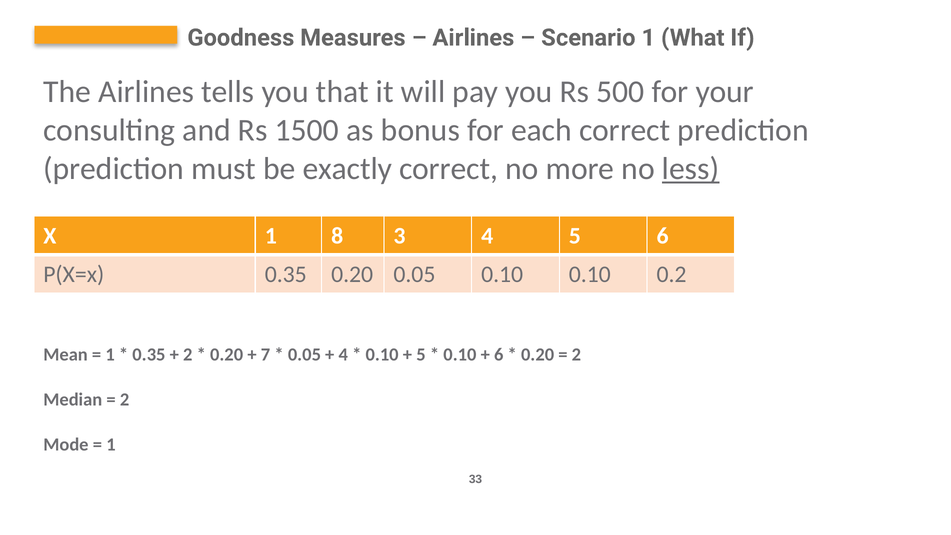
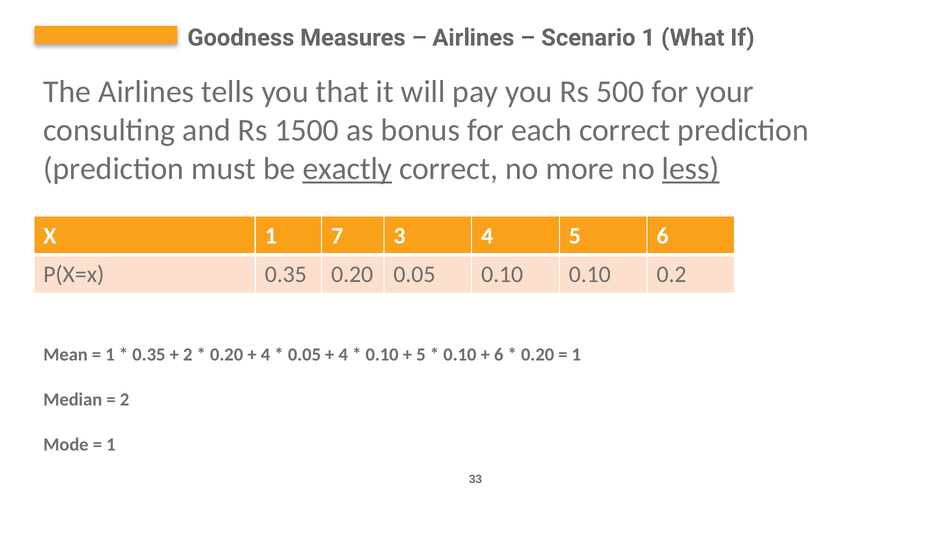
exactly underline: none -> present
8: 8 -> 7
7 at (265, 355): 7 -> 4
2 at (576, 355): 2 -> 1
